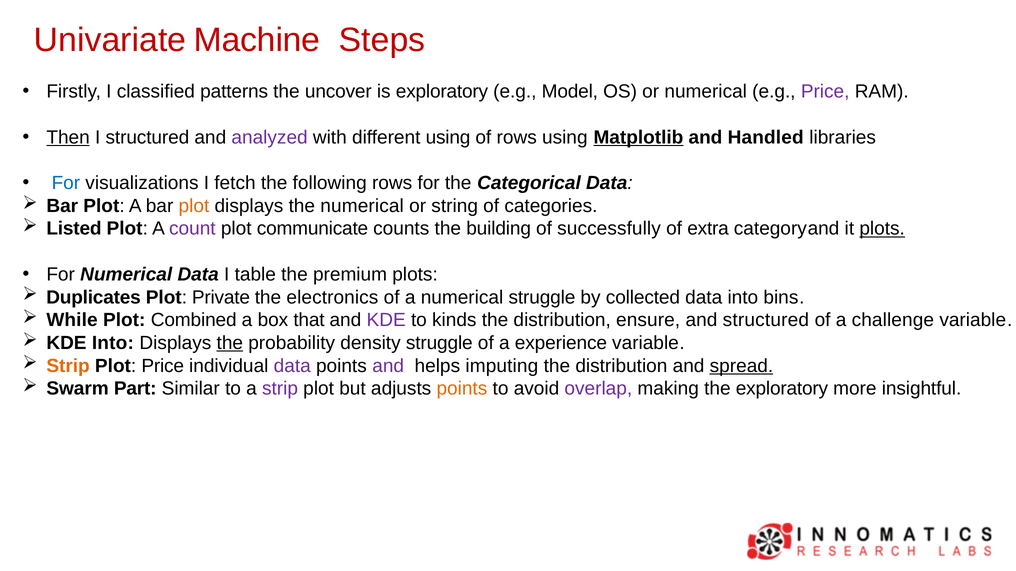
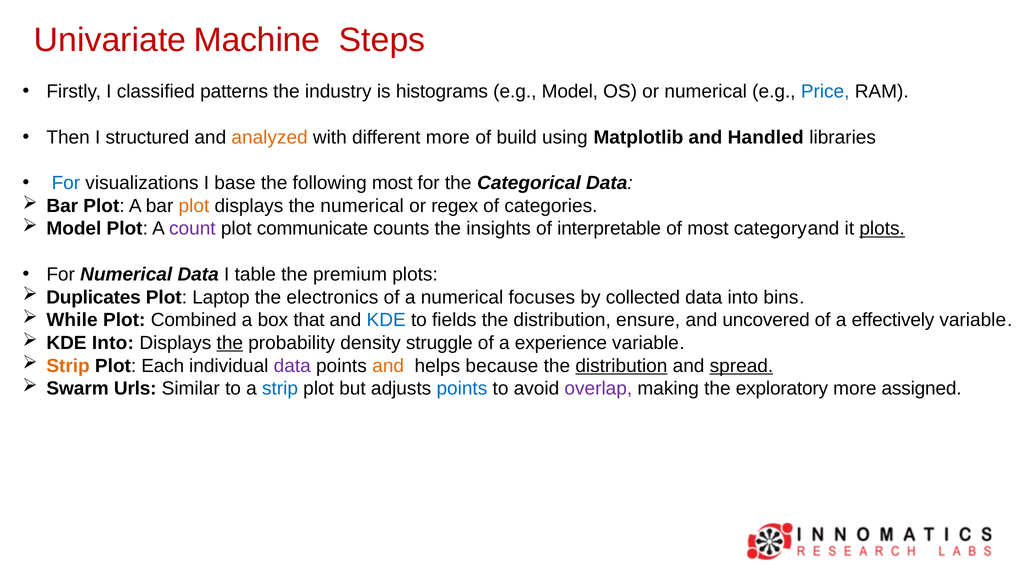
uncover: uncover -> industry
is exploratory: exploratory -> histograms
Price at (825, 92) colour: purple -> blue
Then underline: present -> none
analyzed colour: purple -> orange
different using: using -> more
of rows: rows -> build
Matplotlib underline: present -> none
fetch: fetch -> base
following rows: rows -> most
string: string -> regex
Listed at (74, 229): Listed -> Model
building: building -> insights
successfully: successfully -> interpretable
of extra: extra -> most
Private: Private -> Laptop
numerical struggle: struggle -> focuses
KDE at (386, 320) colour: purple -> blue
kinds: kinds -> fields
and structured: structured -> uncovered
challenge: challenge -> effectively
Plot Price: Price -> Each
and at (388, 366) colour: purple -> orange
imputing: imputing -> because
distribution at (621, 366) underline: none -> present
Part: Part -> Urls
strip at (280, 389) colour: purple -> blue
points at (462, 389) colour: orange -> blue
insightful: insightful -> assigned
